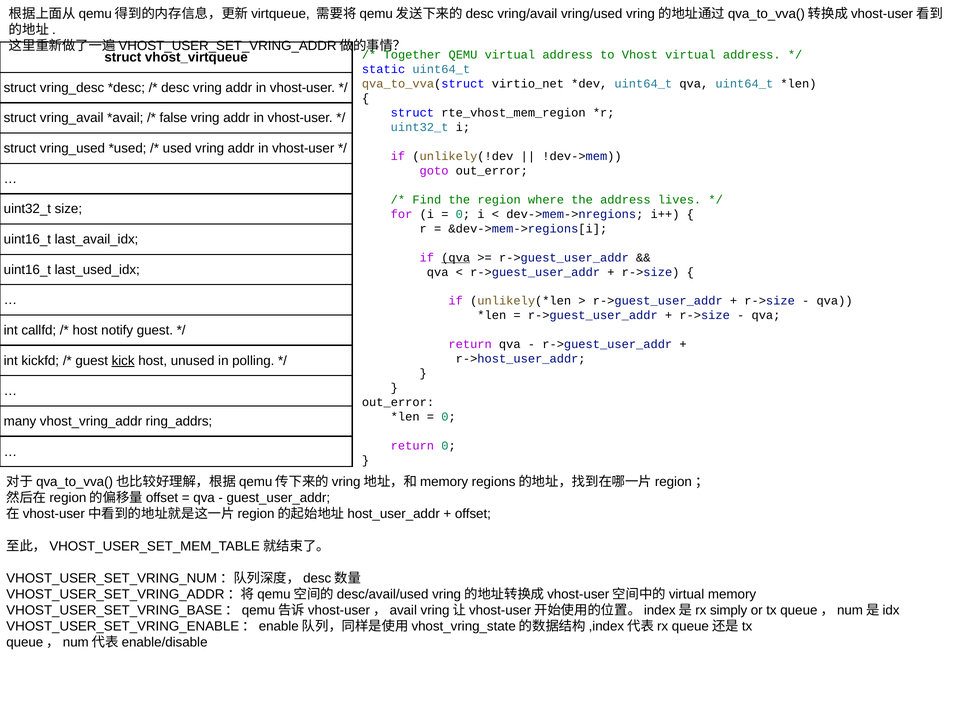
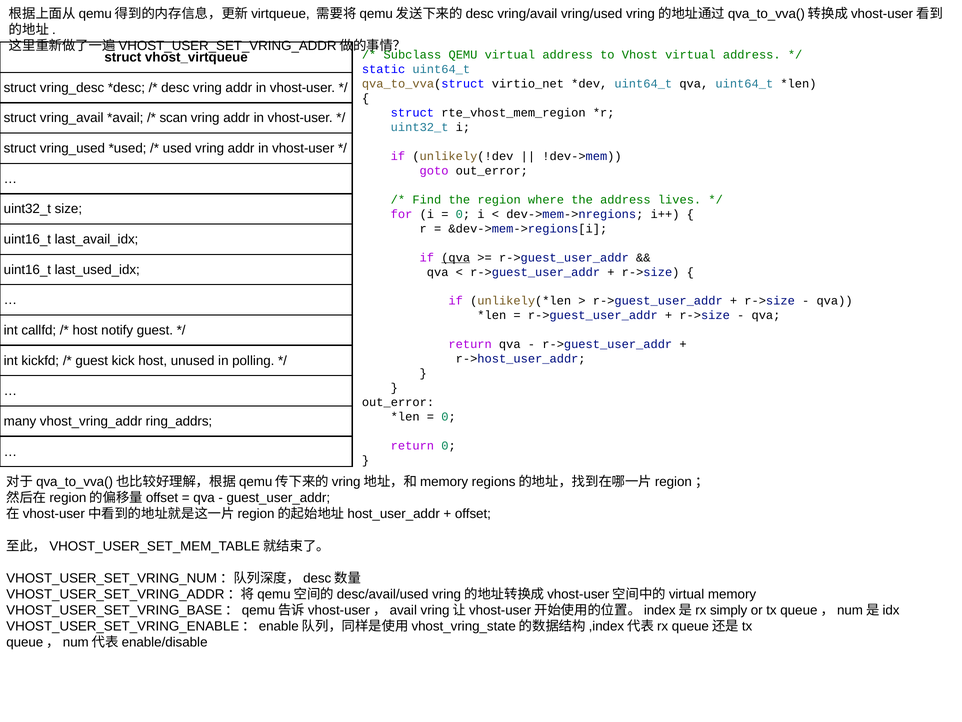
Together: Together -> Subclass
false: false -> scan
kick underline: present -> none
